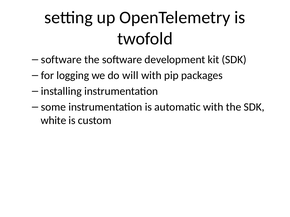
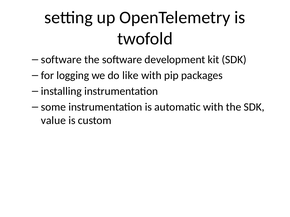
will: will -> like
white: white -> value
